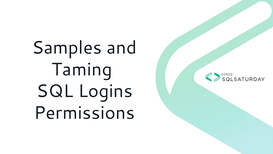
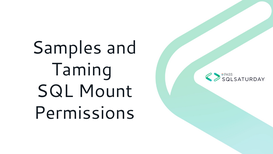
Logins: Logins -> Mount
